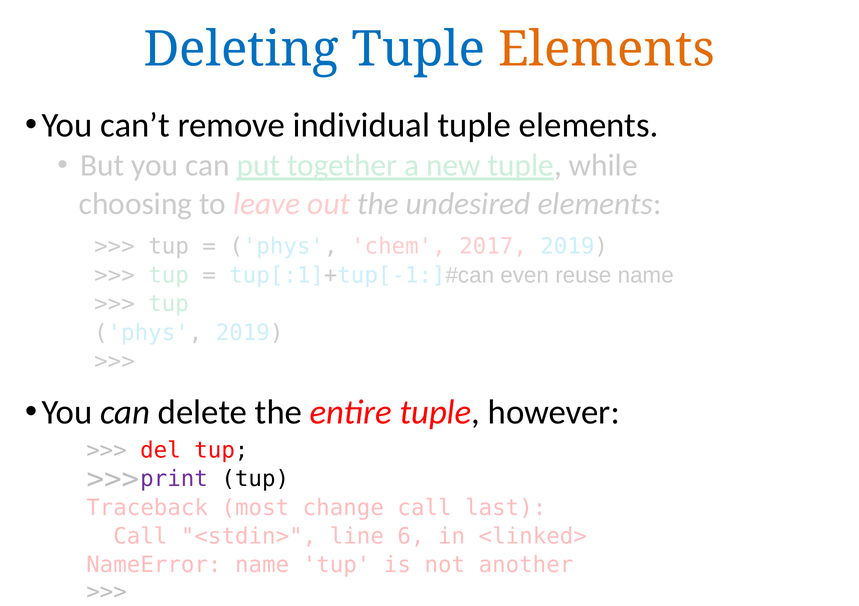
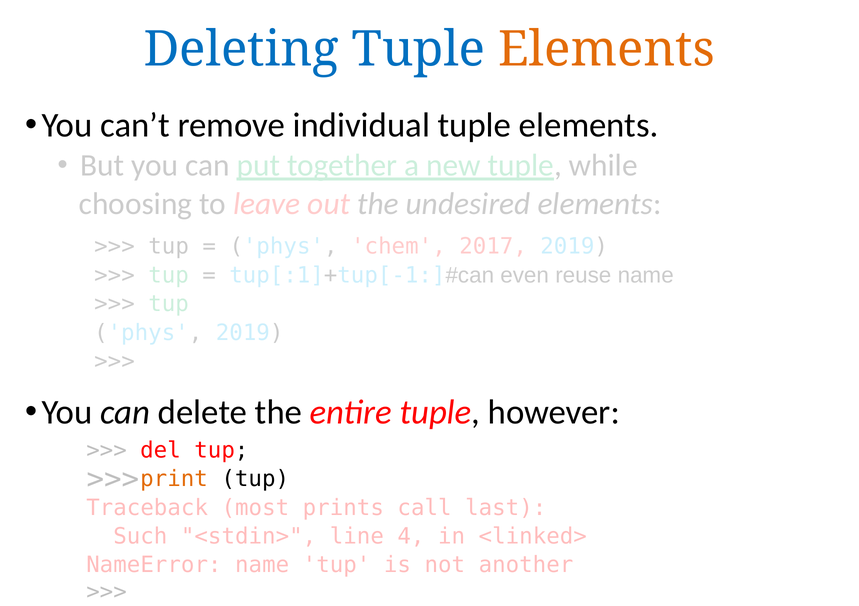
print colour: purple -> orange
change: change -> prints
Call at (140, 536): Call -> Such
6: 6 -> 4
